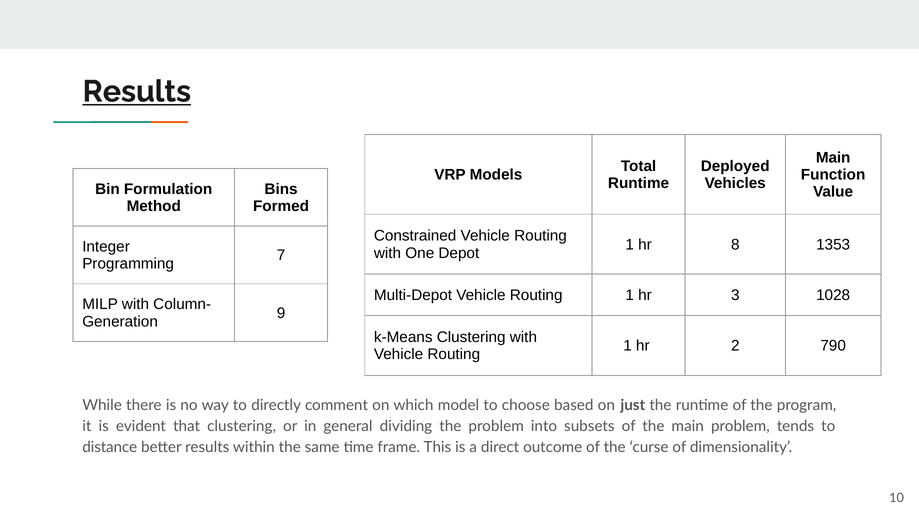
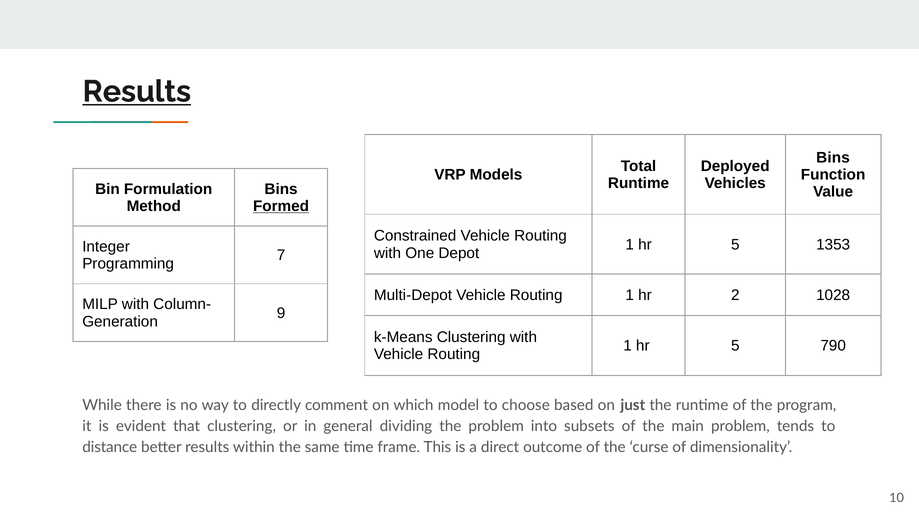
Main at (833, 158): Main -> Bins
Formed underline: none -> present
8 at (735, 244): 8 -> 5
3: 3 -> 2
2 at (735, 346): 2 -> 5
